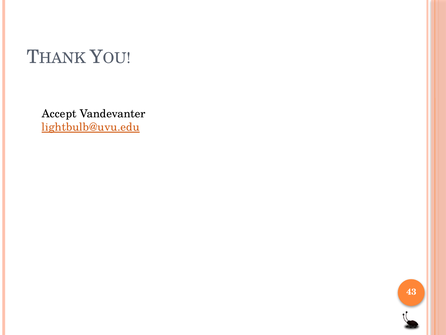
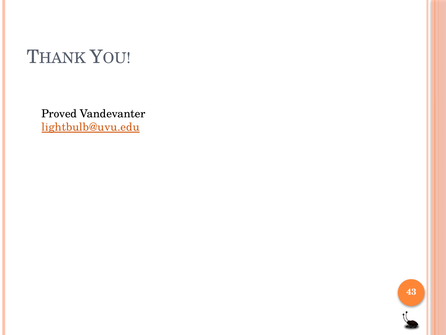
Accept: Accept -> Proved
